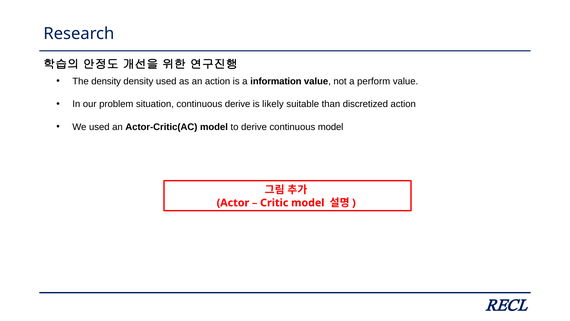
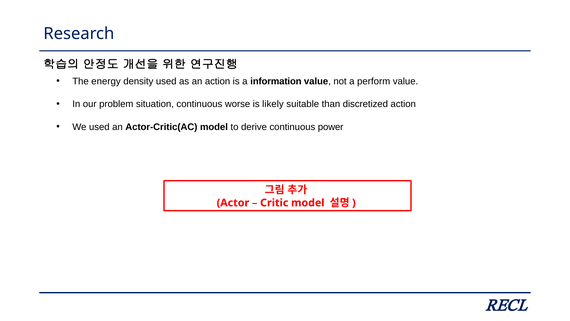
The density: density -> energy
continuous derive: derive -> worse
continuous model: model -> power
